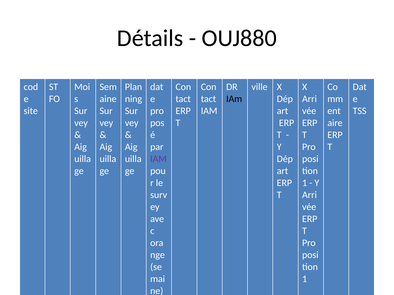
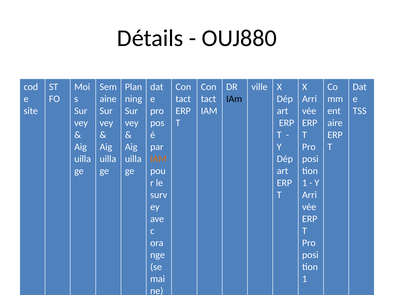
IAM at (158, 159) colour: purple -> orange
